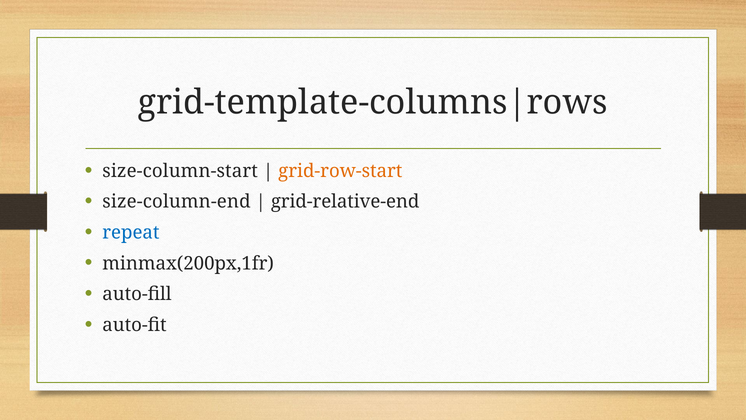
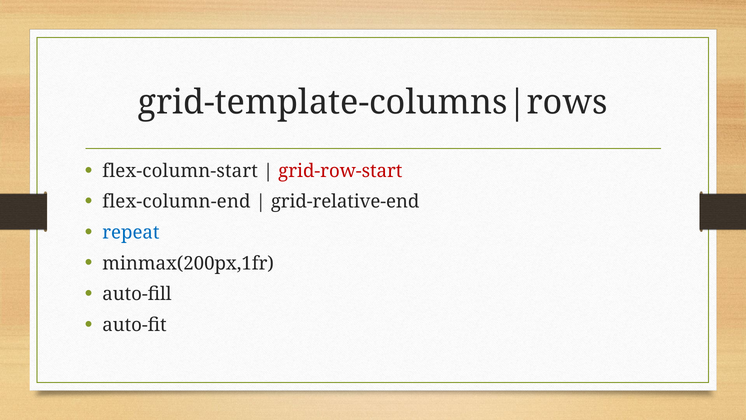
size-column-start: size-column-start -> flex-column-start
grid-row-start colour: orange -> red
size-column-end: size-column-end -> flex-column-end
